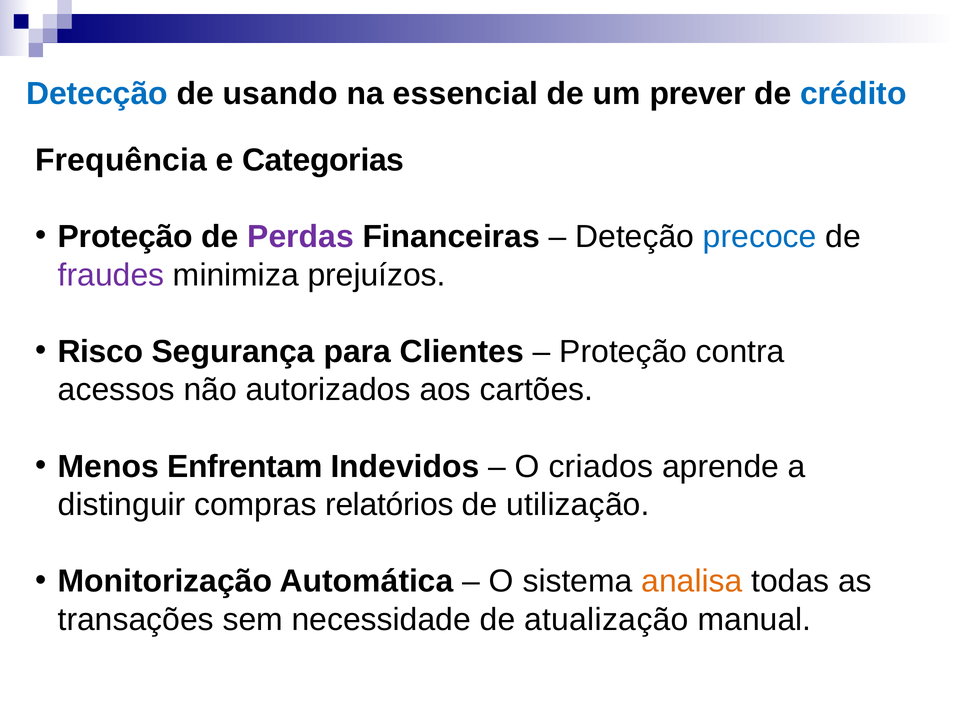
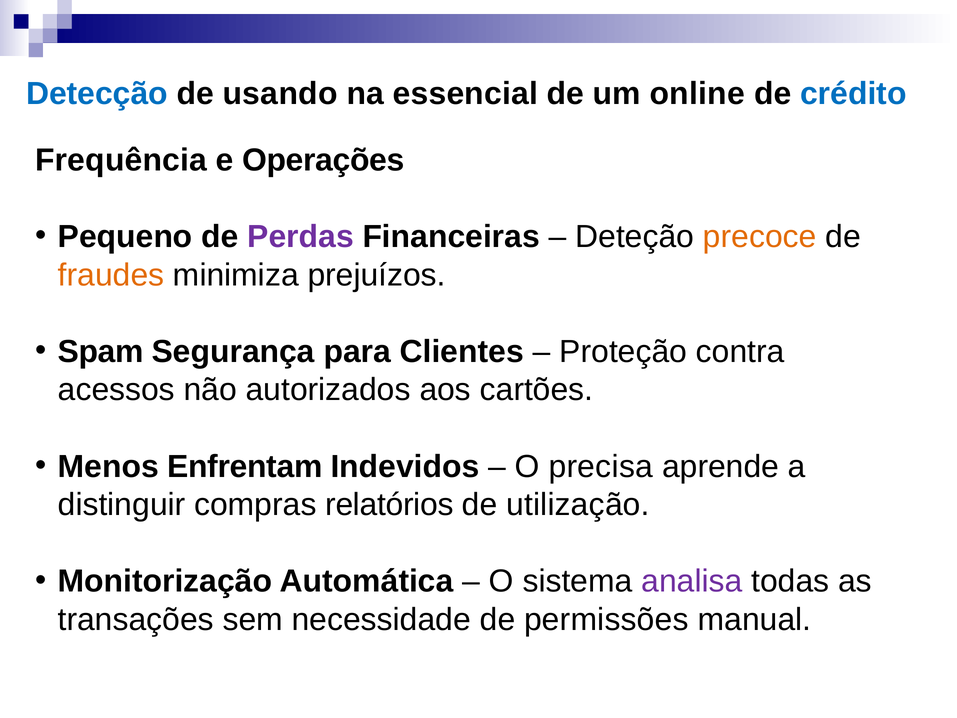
prever: prever -> online
Categorias: Categorias -> Operações
Proteção at (125, 237): Proteção -> Pequeno
precoce colour: blue -> orange
fraudes colour: purple -> orange
Risco: Risco -> Spam
criados: criados -> precisa
analisa colour: orange -> purple
atualização: atualização -> permissões
